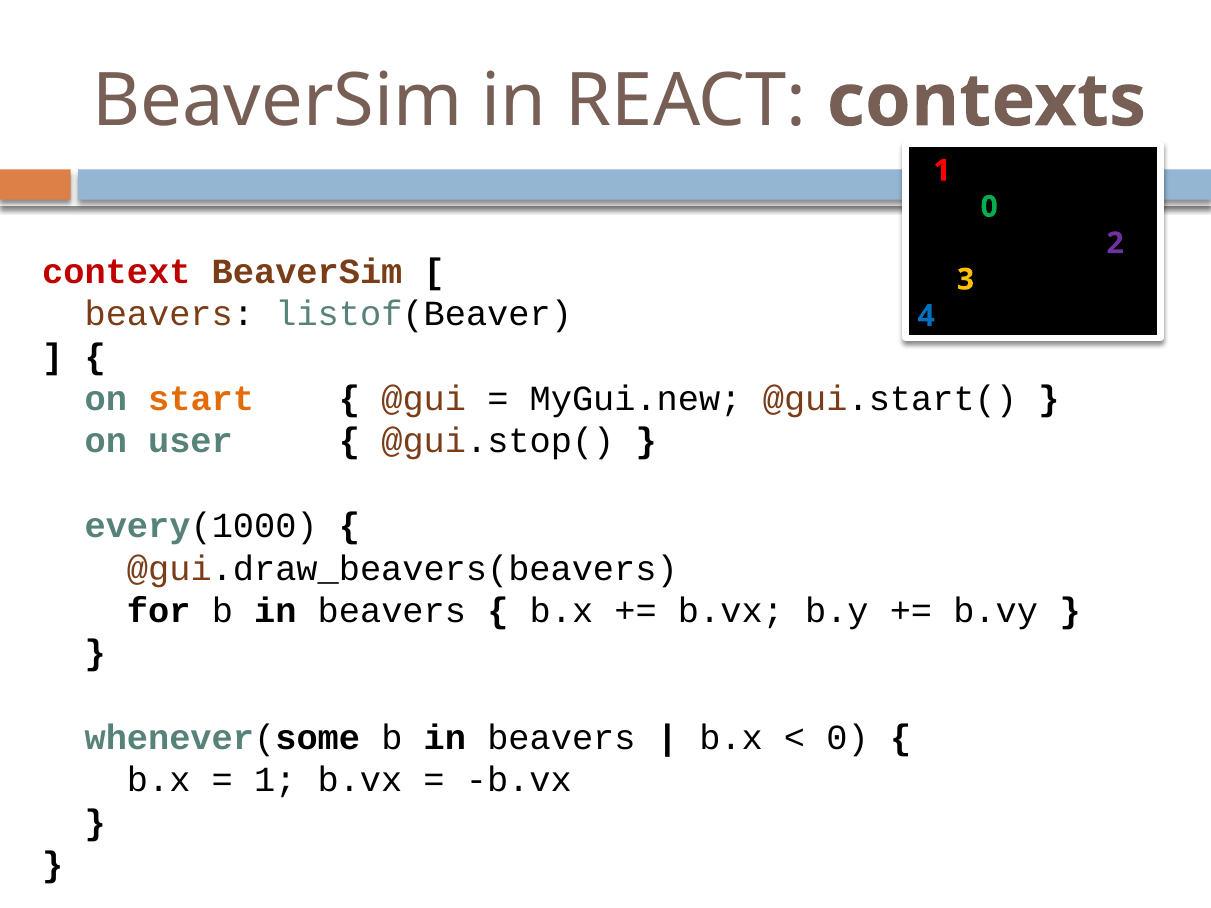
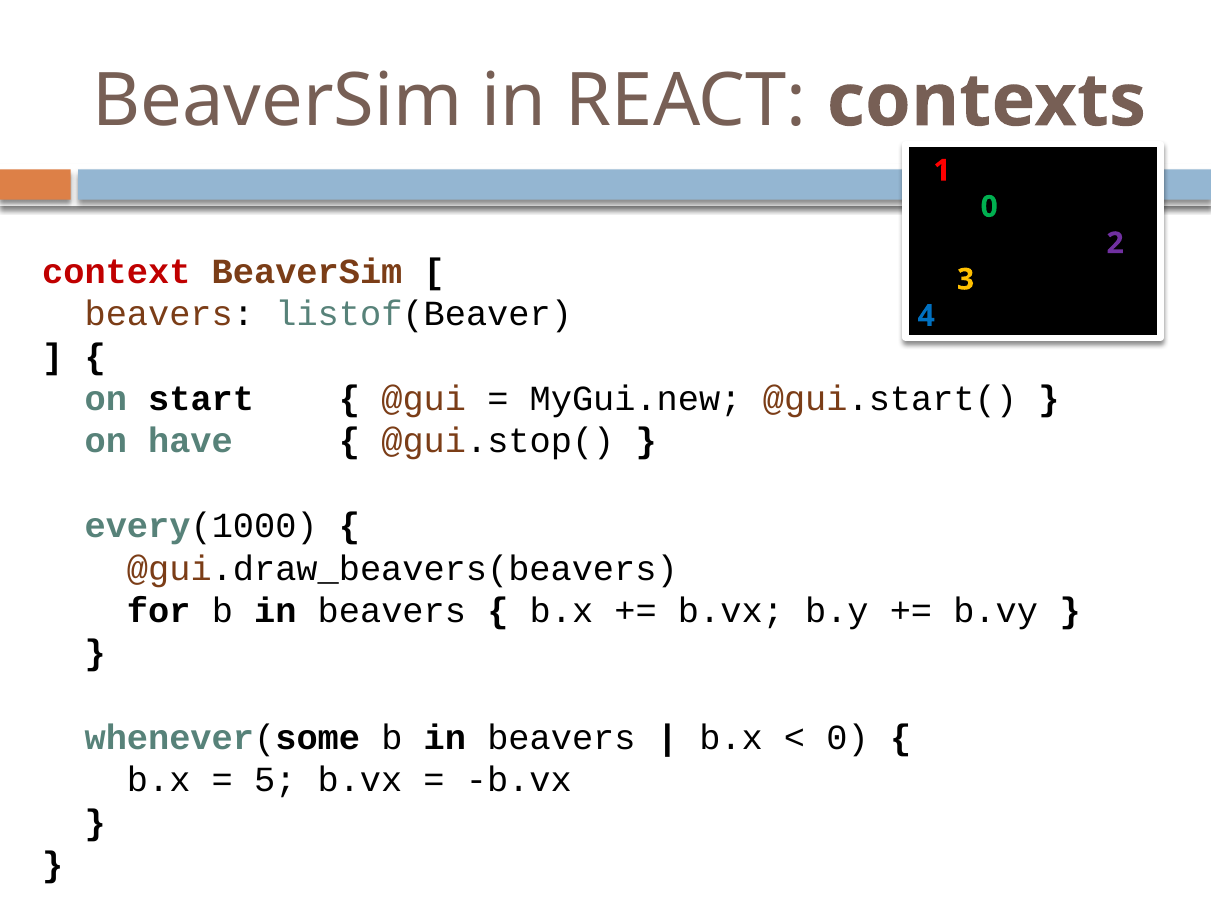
start colour: orange -> black
user: user -> have
1 at (275, 780): 1 -> 5
